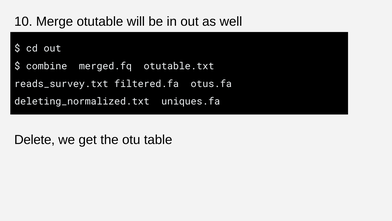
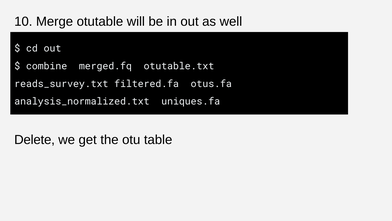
deleting_normalized.txt: deleting_normalized.txt -> analysis_normalized.txt
